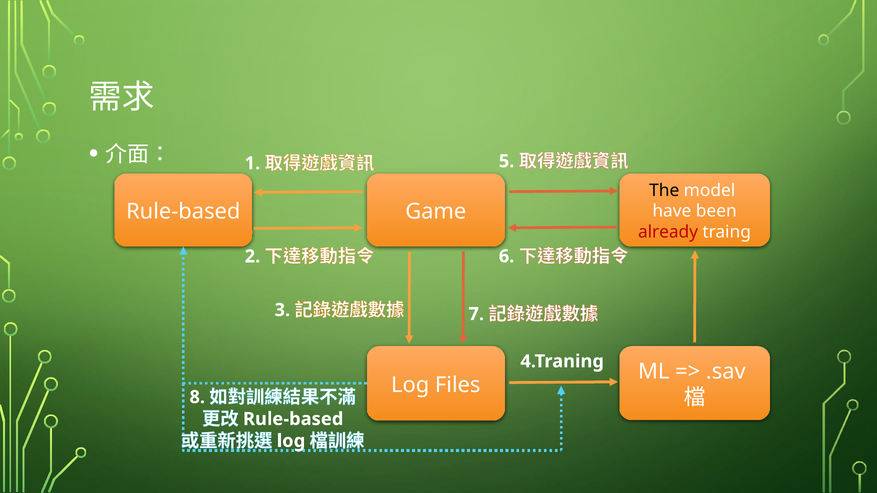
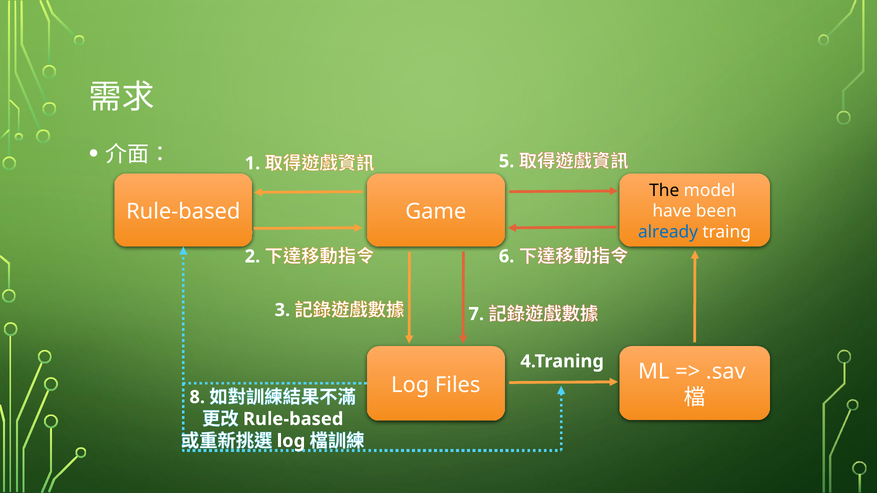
already colour: red -> blue
